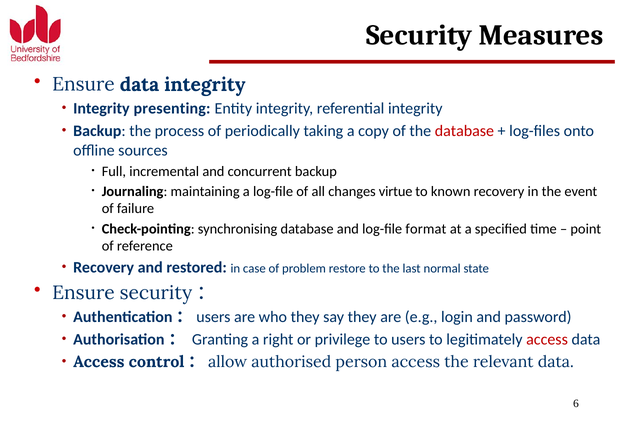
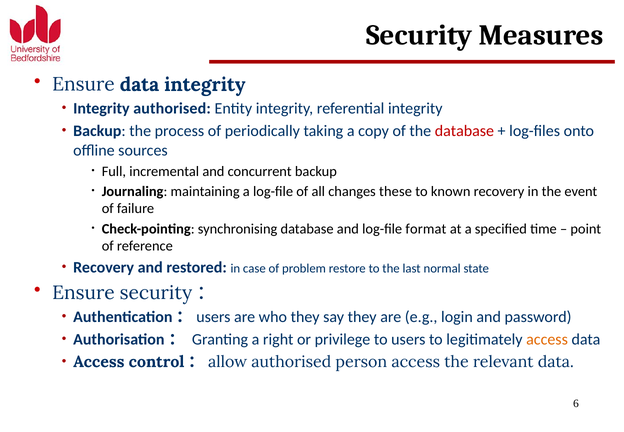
Integrity presenting: presenting -> authorised
virtue: virtue -> these
access at (547, 339) colour: red -> orange
